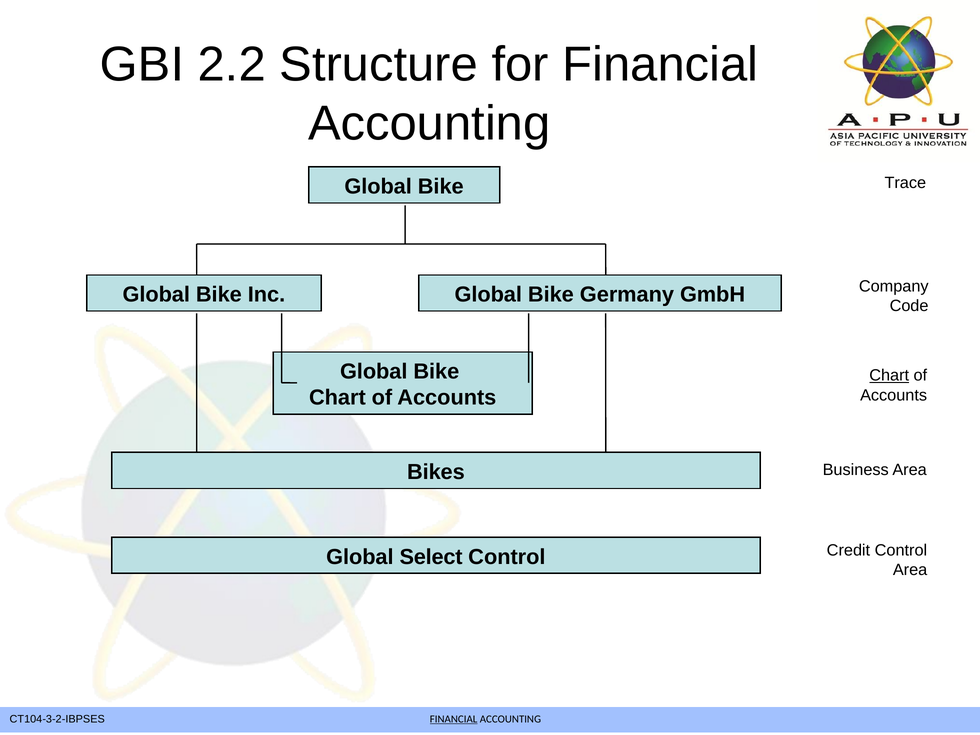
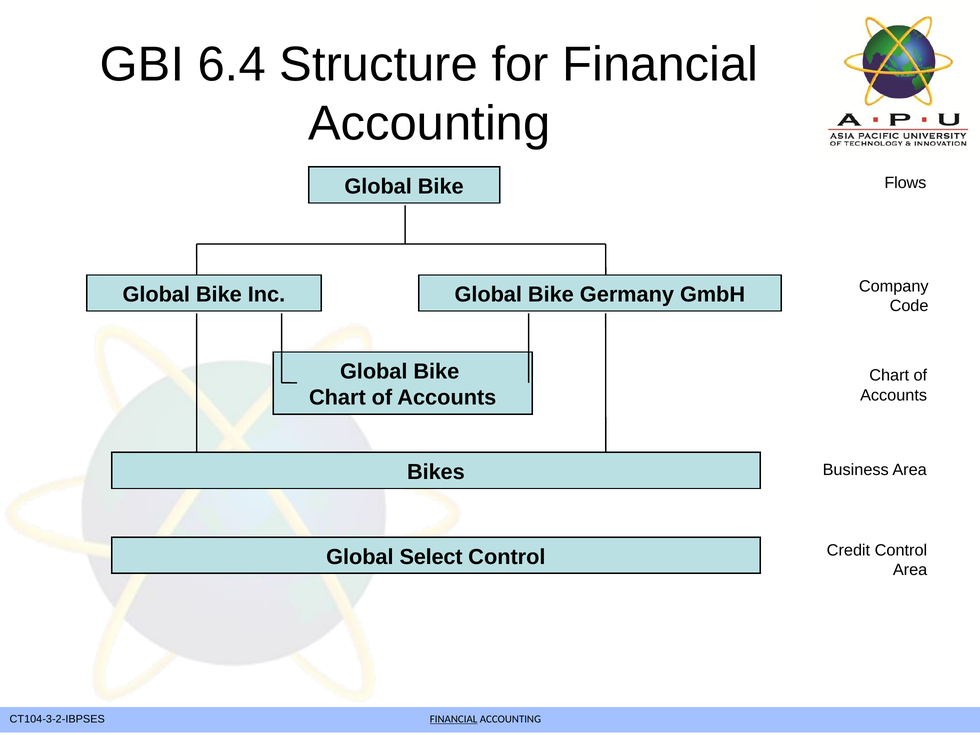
2.2: 2.2 -> 6.4
Trace: Trace -> Flows
Chart at (889, 376) underline: present -> none
